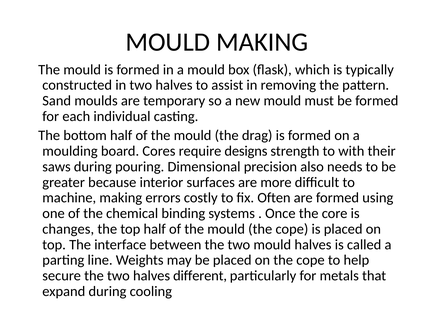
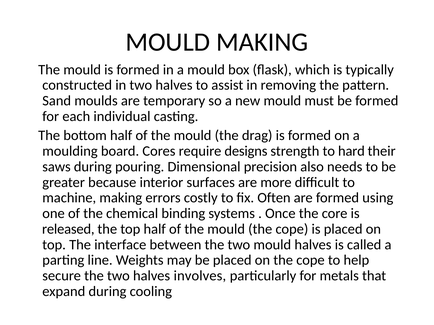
with: with -> hard
changes: changes -> released
different: different -> involves
